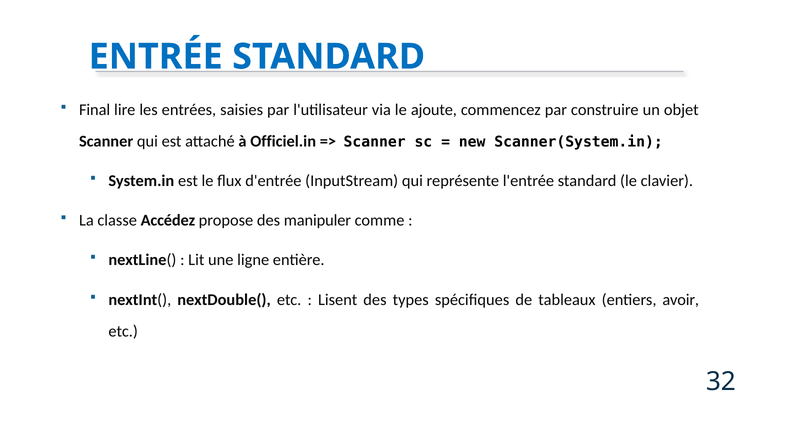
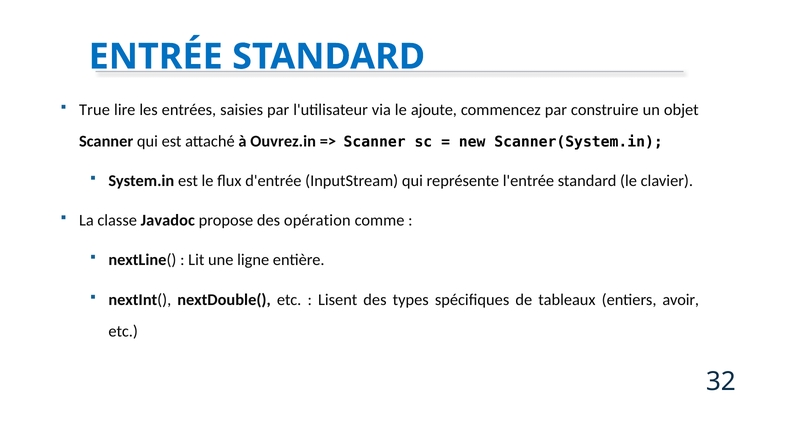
Final: Final -> True
Officiel.in: Officiel.in -> Ouvrez.in
Accédez: Accédez -> Javadoc
manipuler: manipuler -> opération
